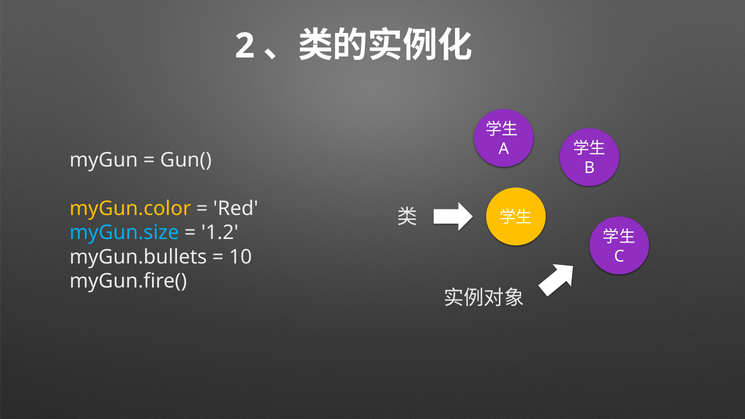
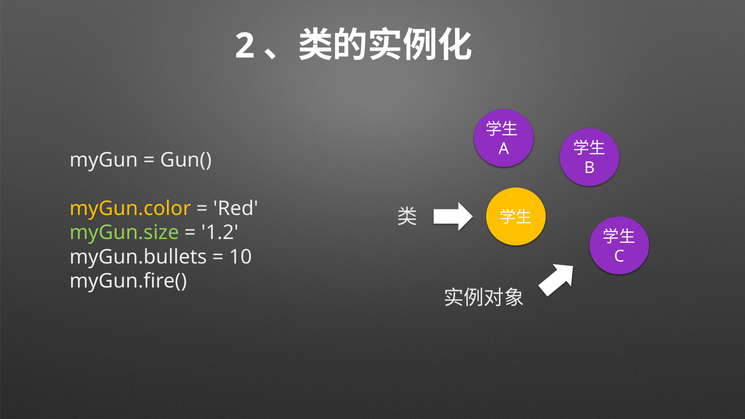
myGun.size colour: light blue -> light green
